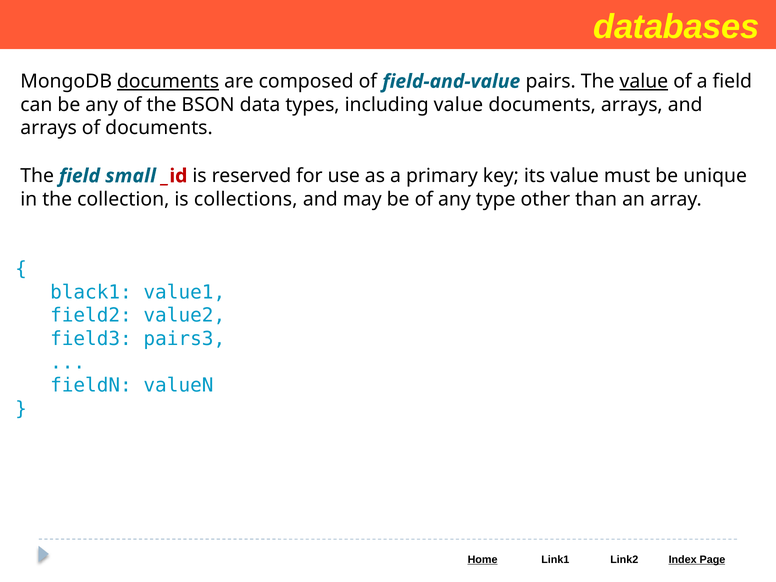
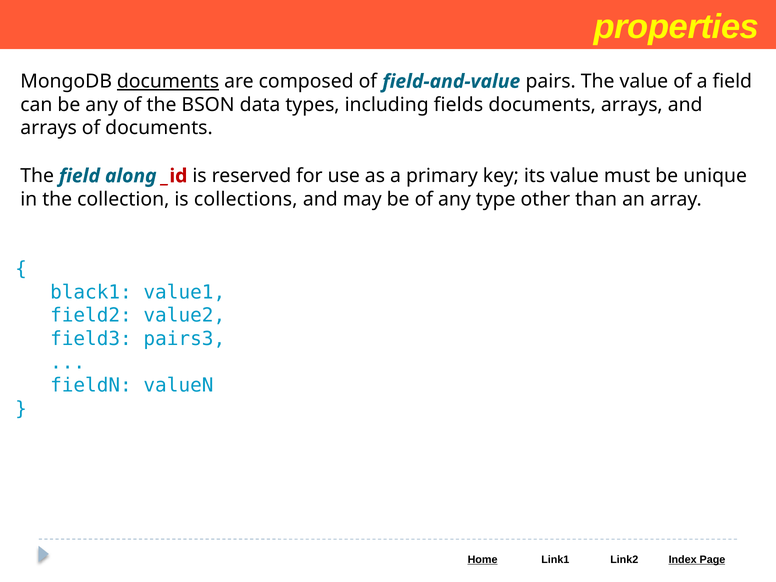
databases: databases -> properties
value at (644, 81) underline: present -> none
including value: value -> fields
small: small -> along
